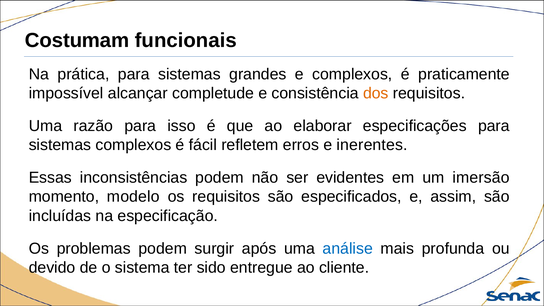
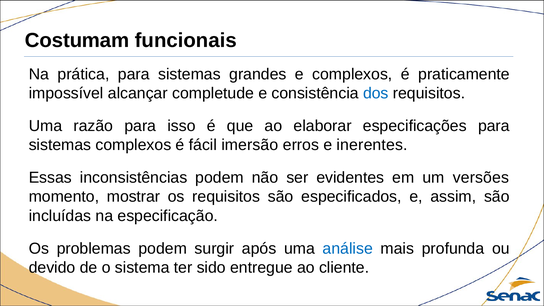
dos colour: orange -> blue
refletem: refletem -> imersão
imersão: imersão -> versões
modelo: modelo -> mostrar
